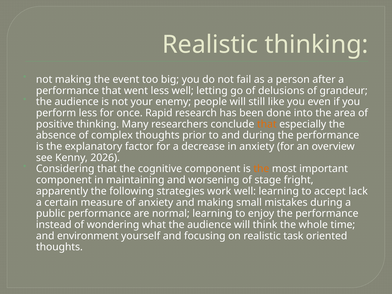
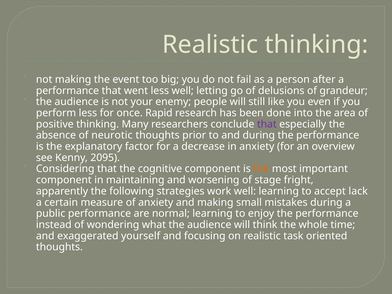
that at (267, 124) colour: orange -> purple
complex: complex -> neurotic
2026: 2026 -> 2095
environment: environment -> exaggerated
